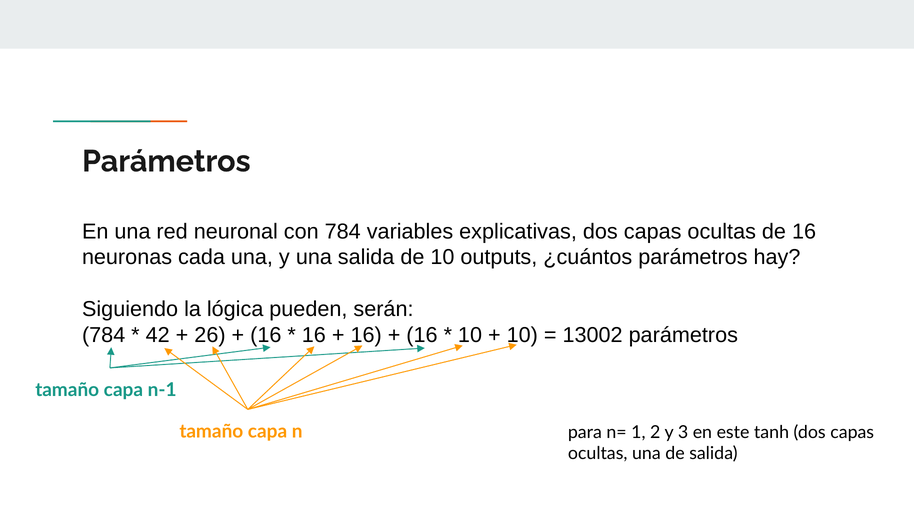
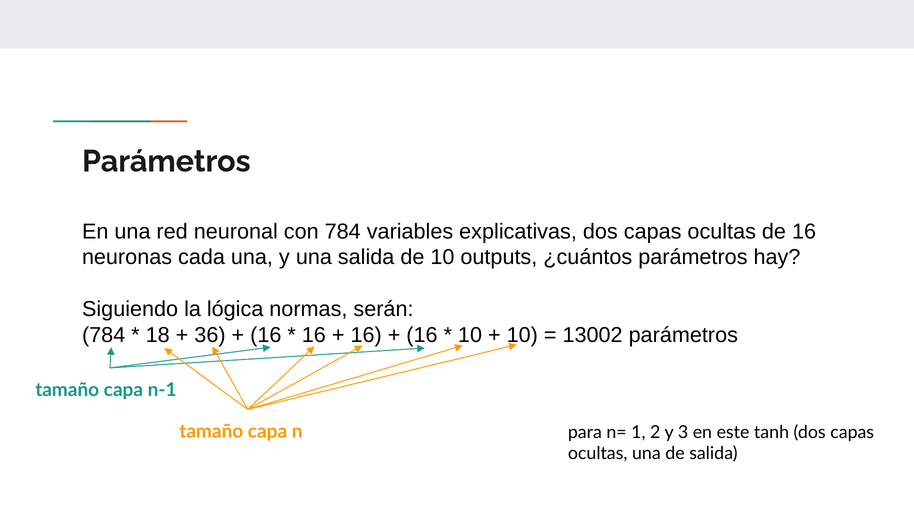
pueden: pueden -> normas
42: 42 -> 18
26: 26 -> 36
